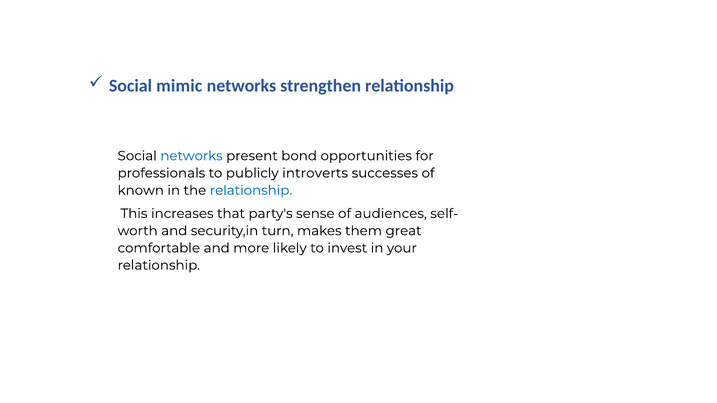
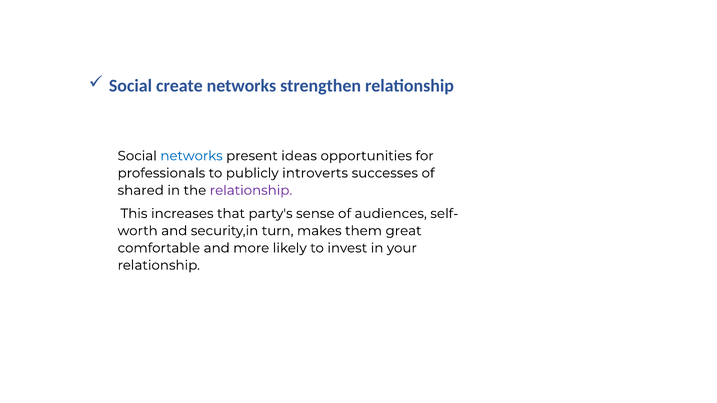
mimic: mimic -> create
bond: bond -> ideas
known: known -> shared
relationship at (251, 190) colour: blue -> purple
